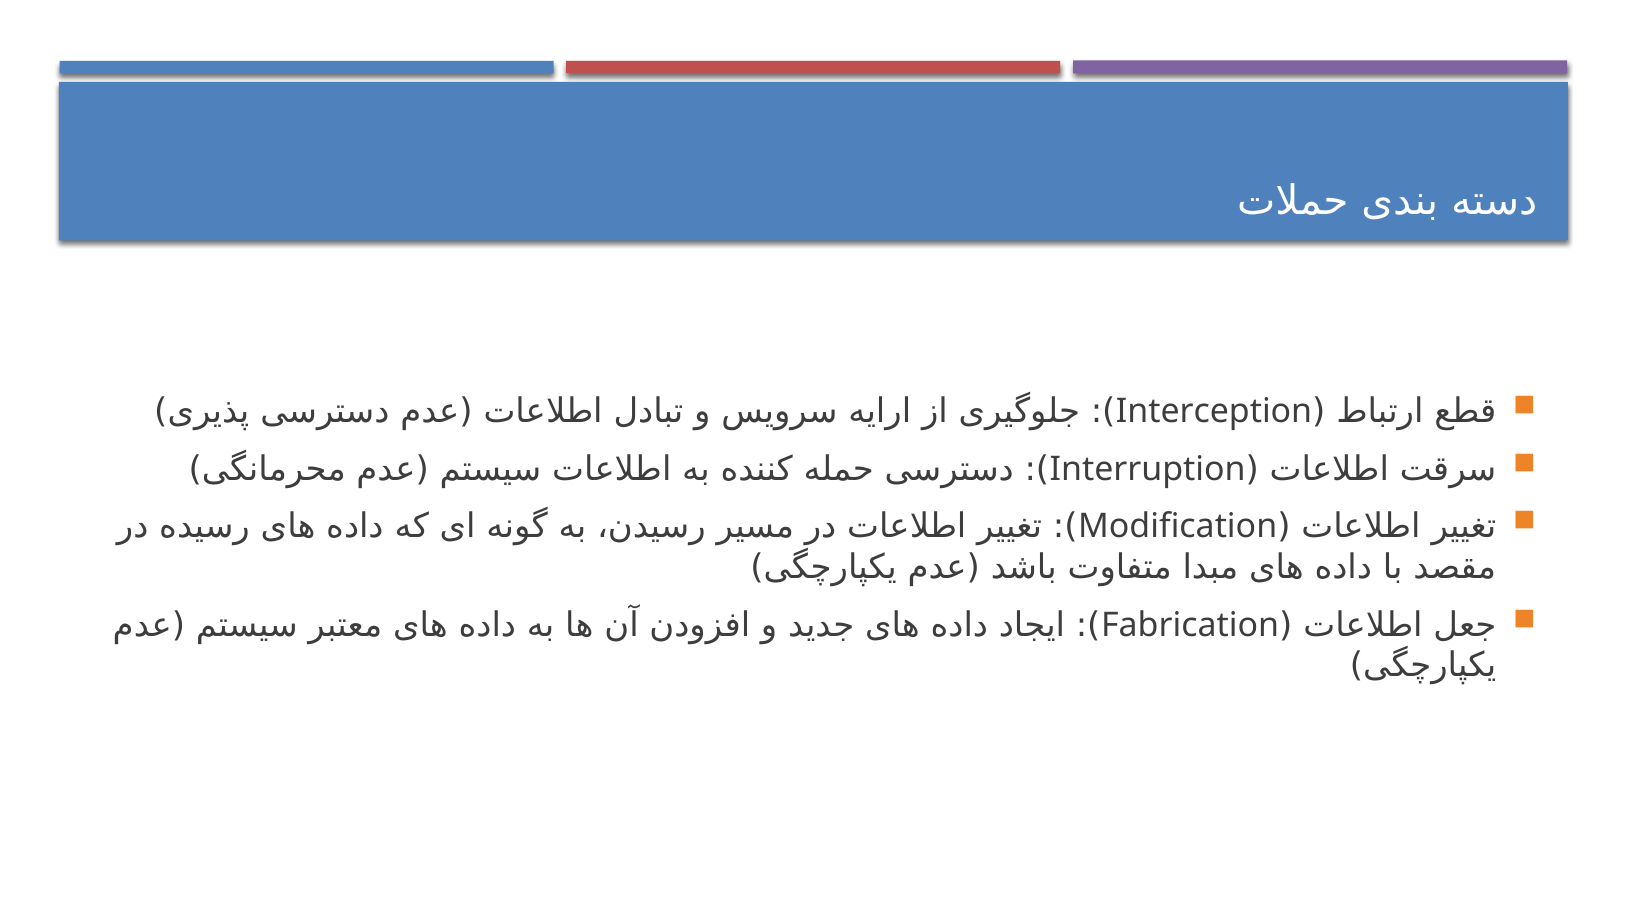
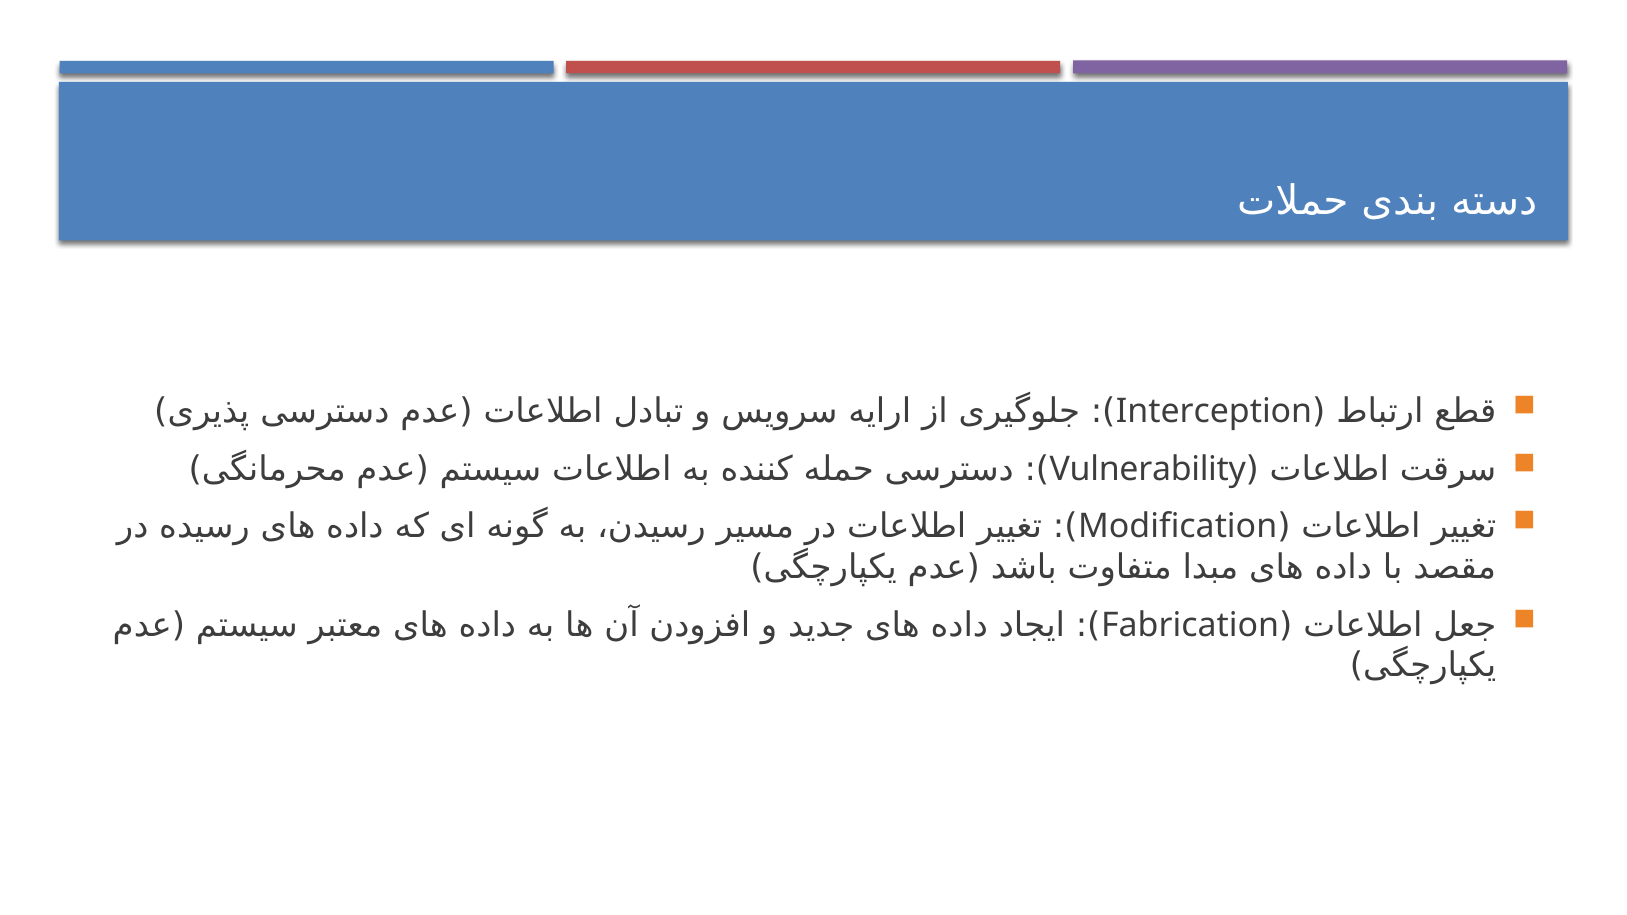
Interruption: Interruption -> Vulnerability
